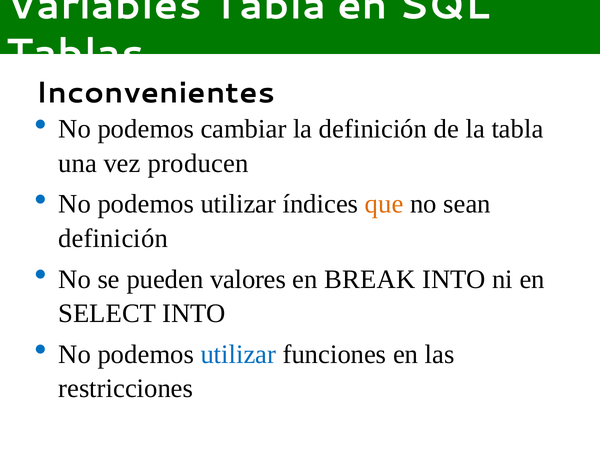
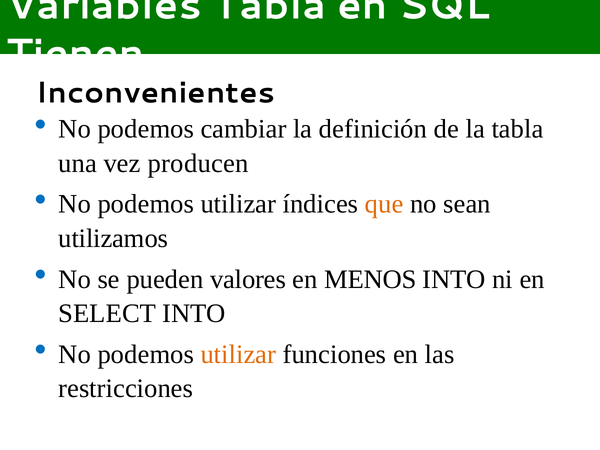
Tablas: Tablas -> Tienen
definición at (113, 238): definición -> utilizamos
BREAK: BREAK -> MENOS
utilizar at (238, 354) colour: blue -> orange
